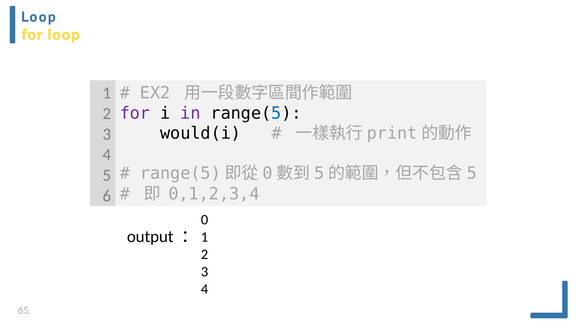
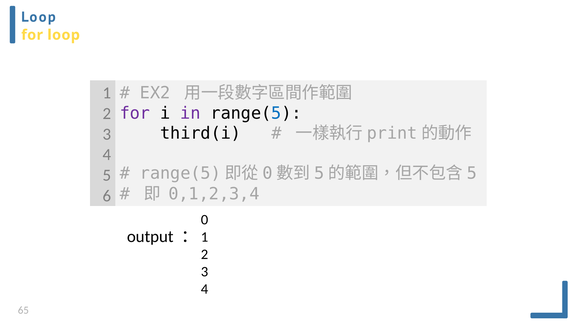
would(i: would(i -> third(i
